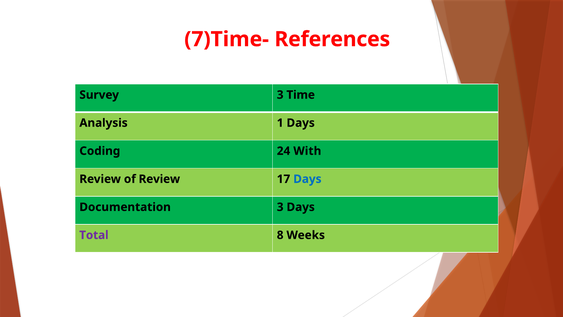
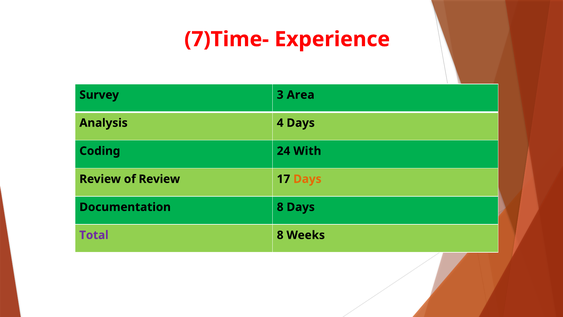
References: References -> Experience
Time: Time -> Area
1: 1 -> 4
Days at (307, 179) colour: blue -> orange
Documentation 3: 3 -> 8
